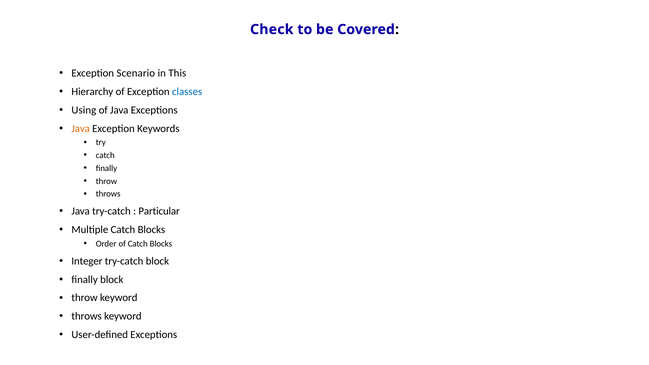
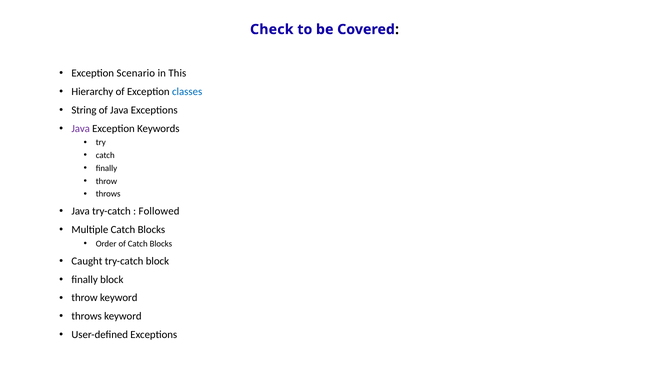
Using: Using -> String
Java at (81, 129) colour: orange -> purple
Particular: Particular -> Followed
Integer: Integer -> Caught
